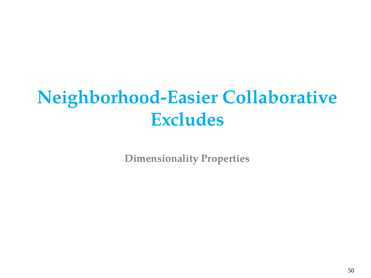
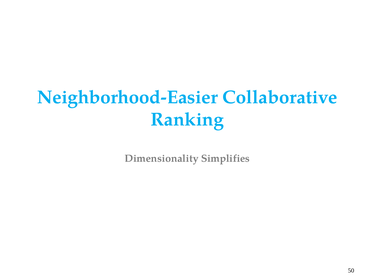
Excludes: Excludes -> Ranking
Properties: Properties -> Simplifies
